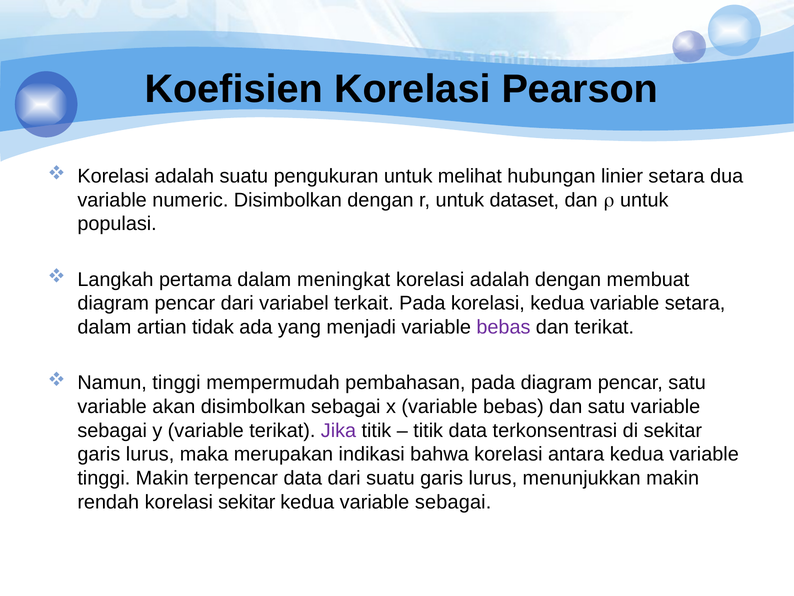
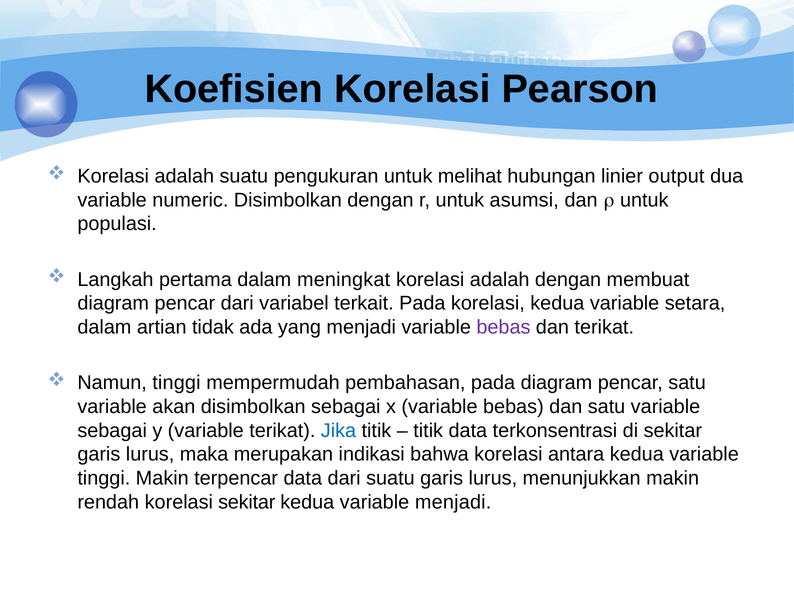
linier setara: setara -> output
dataset: dataset -> asumsi
Jika colour: purple -> blue
kedua variable sebagai: sebagai -> menjadi
